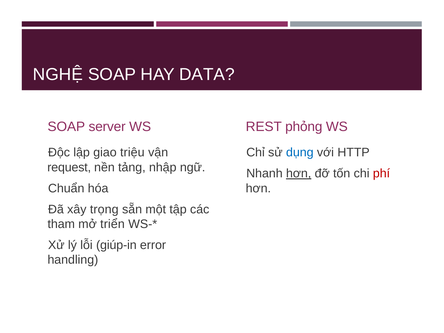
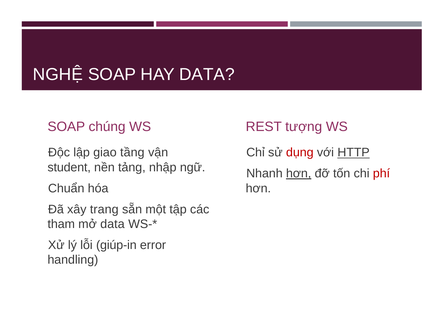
server: server -> chúng
phỏng: phỏng -> tượng
triệu: triệu -> tầng
dụng colour: blue -> red
HTTP underline: none -> present
request: request -> student
trọng: trọng -> trang
mở triển: triển -> data
